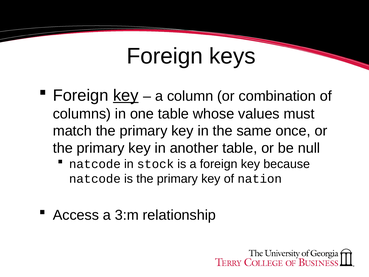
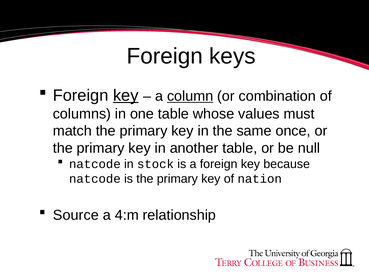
column underline: none -> present
Access: Access -> Source
3:m: 3:m -> 4:m
